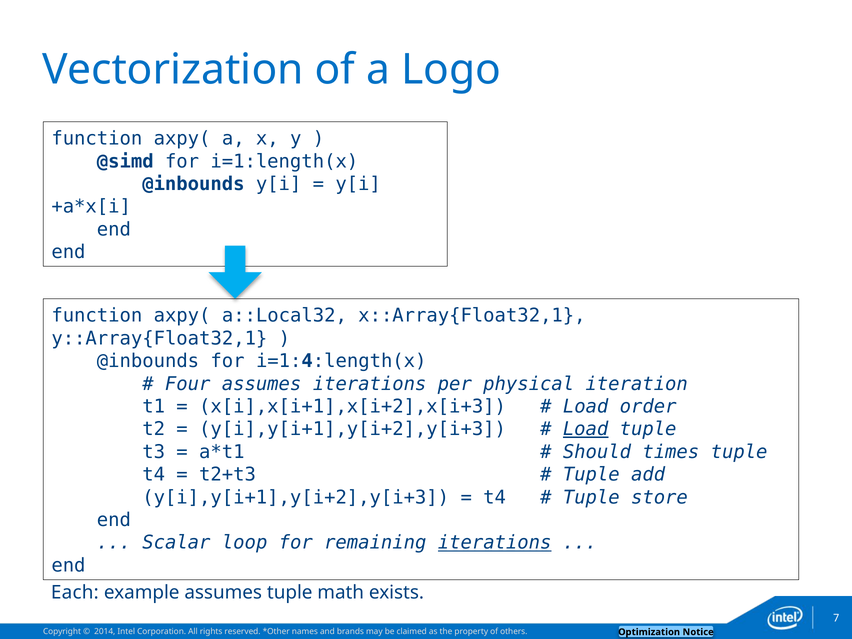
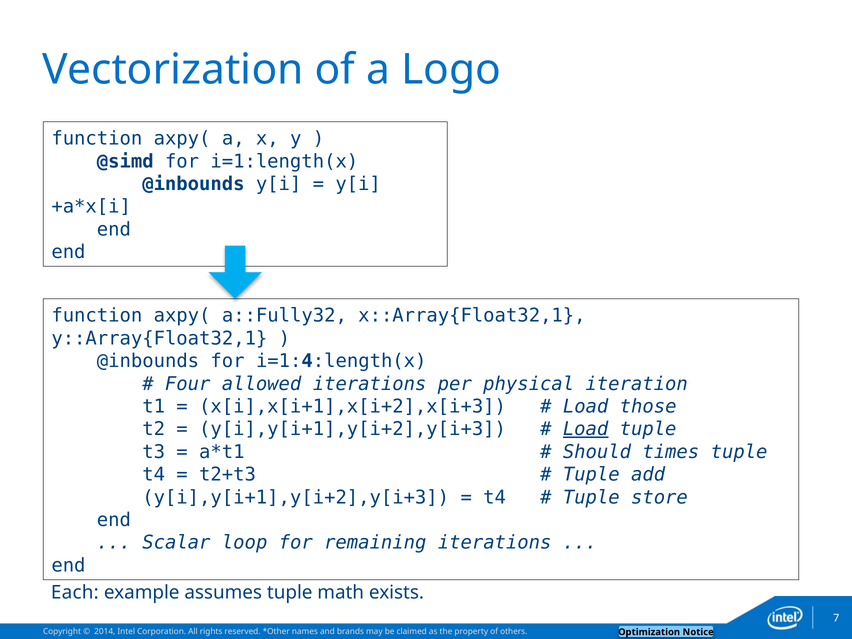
a::Local32: a::Local32 -> a::Fully32
Four assumes: assumes -> allowed
order: order -> those
iterations at (495, 543) underline: present -> none
